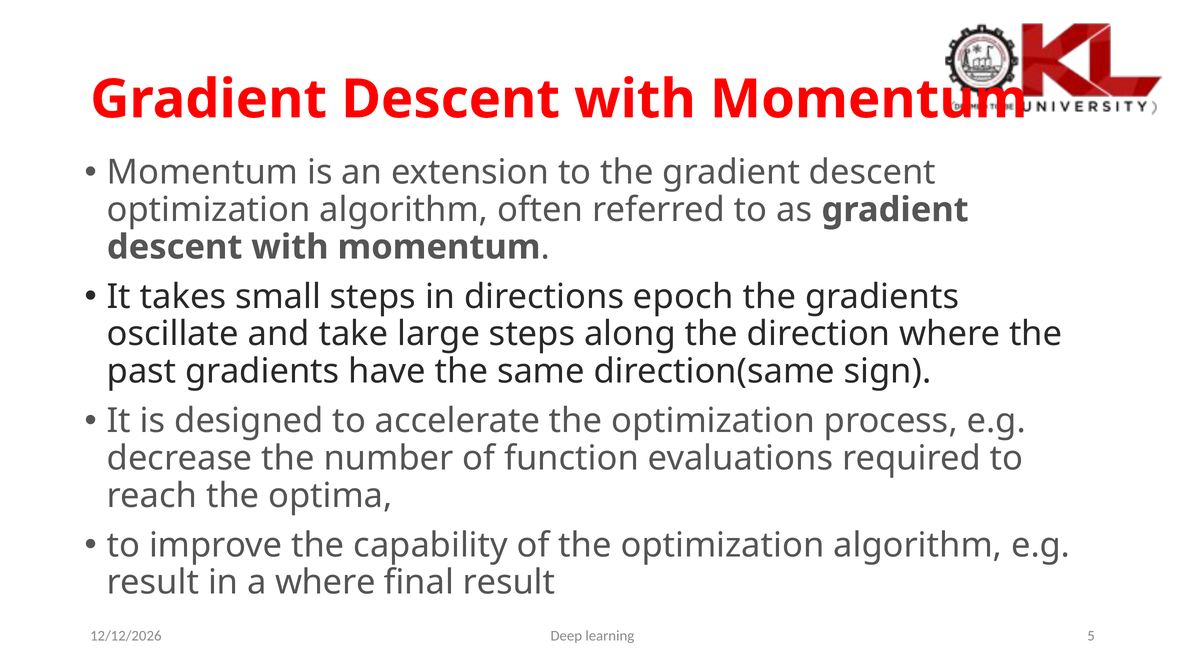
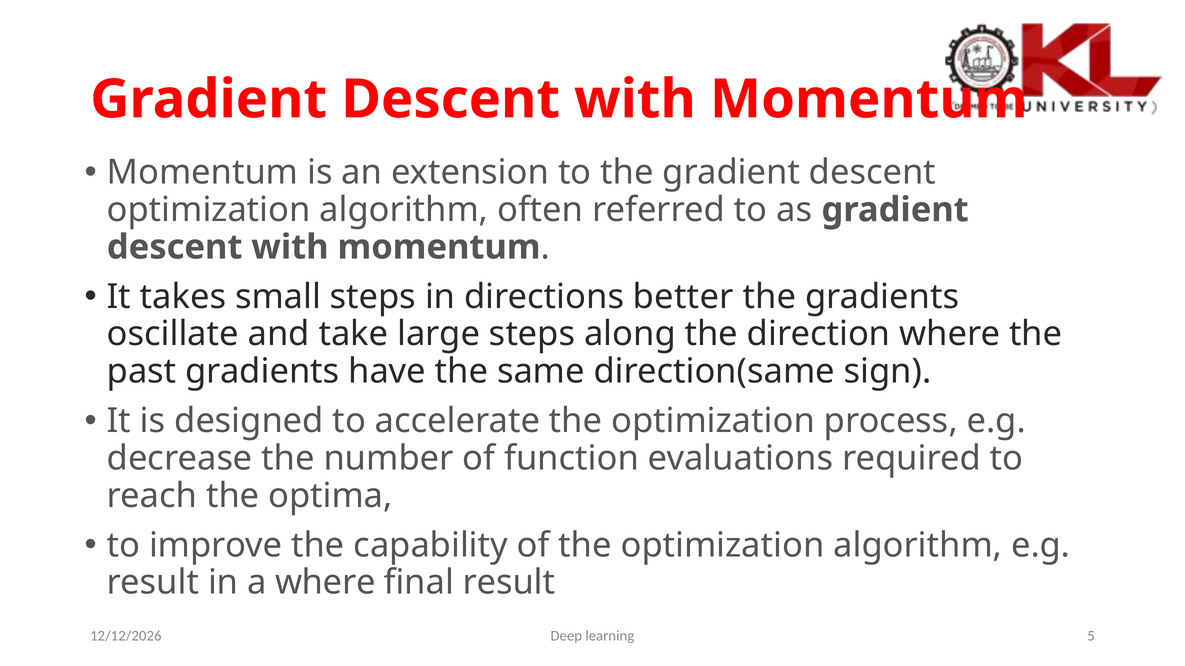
epoch: epoch -> better
